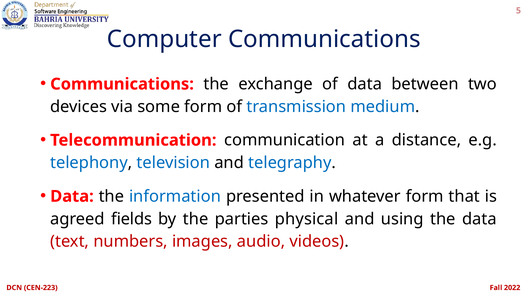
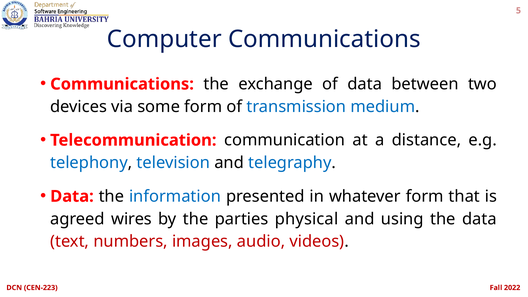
fields: fields -> wires
